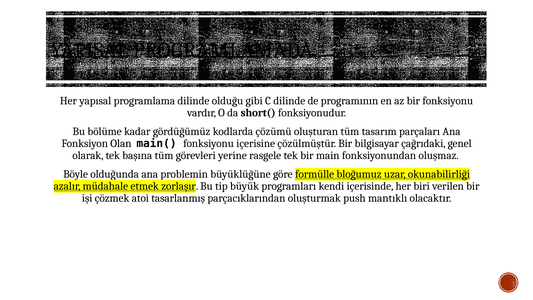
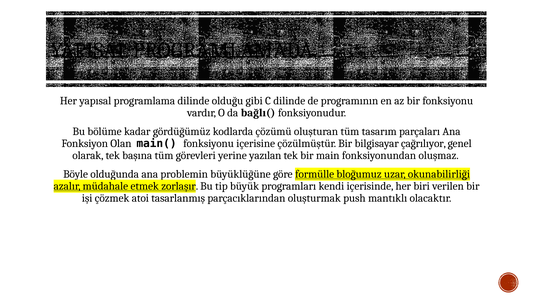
short(: short( -> bağlı(
çağrıdaki: çağrıdaki -> çağrılıyor
rasgele: rasgele -> yazılan
